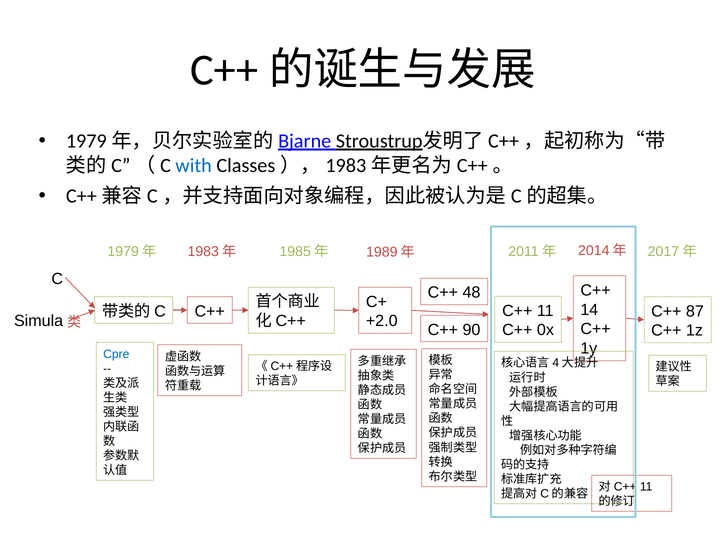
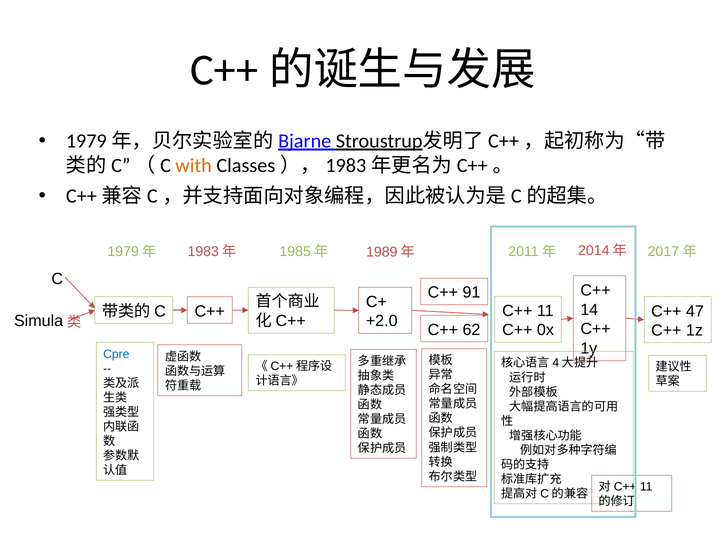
with colour: blue -> orange
48: 48 -> 91
87: 87 -> 47
90: 90 -> 62
